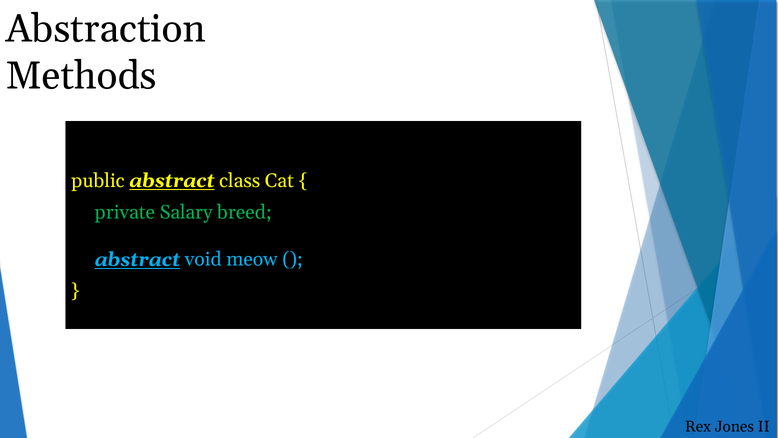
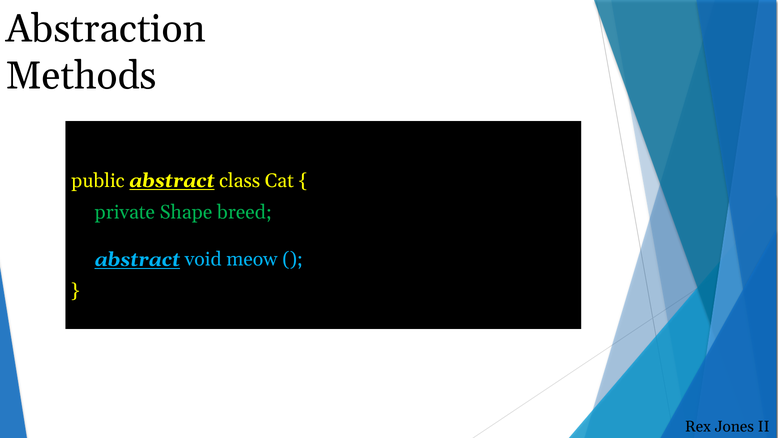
Salary: Salary -> Shape
